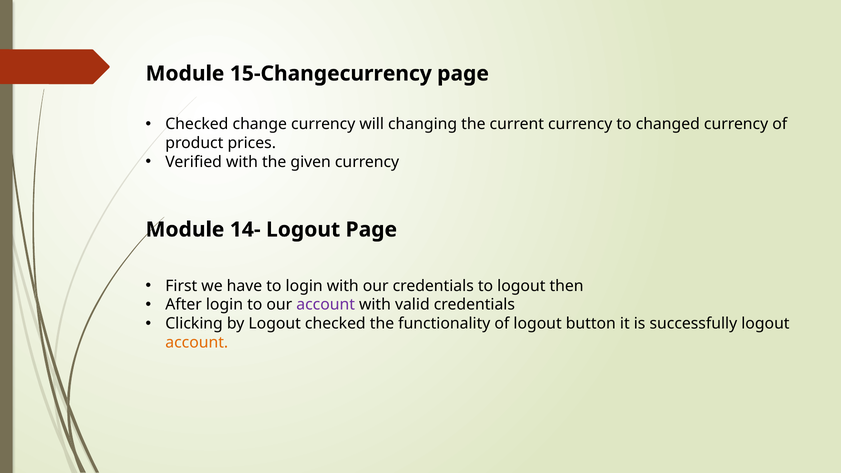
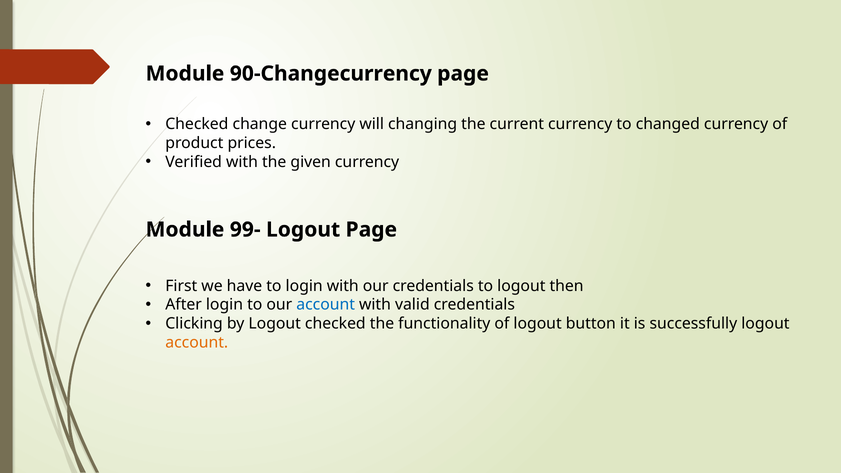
15-Changecurrency: 15-Changecurrency -> 90-Changecurrency
14-: 14- -> 99-
account at (326, 305) colour: purple -> blue
